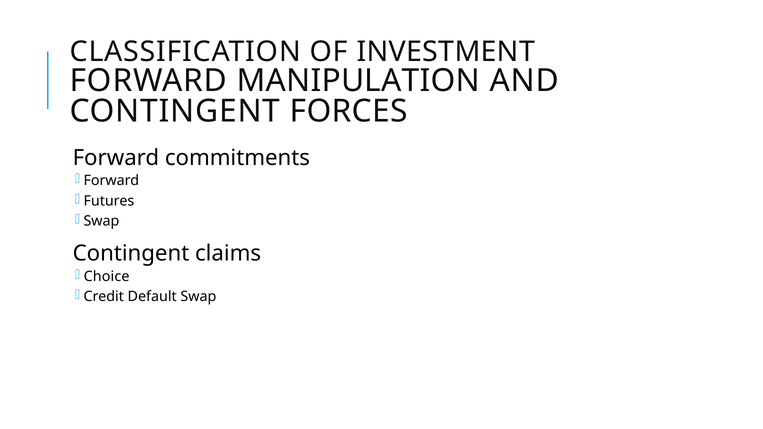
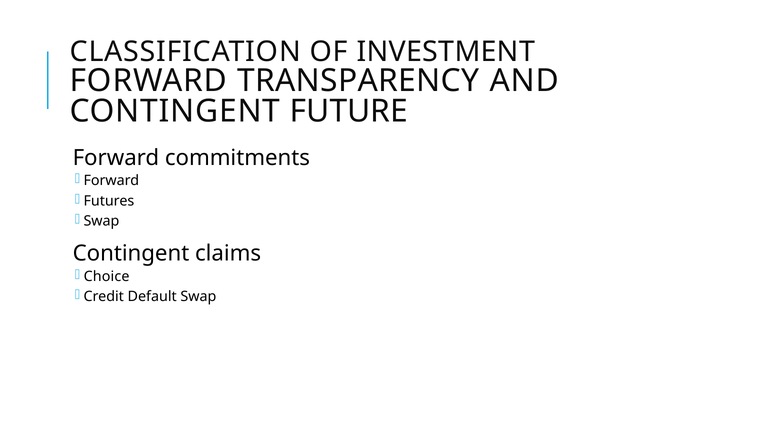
MANIPULATION: MANIPULATION -> TRANSPARENCY
FORCES: FORCES -> FUTURE
